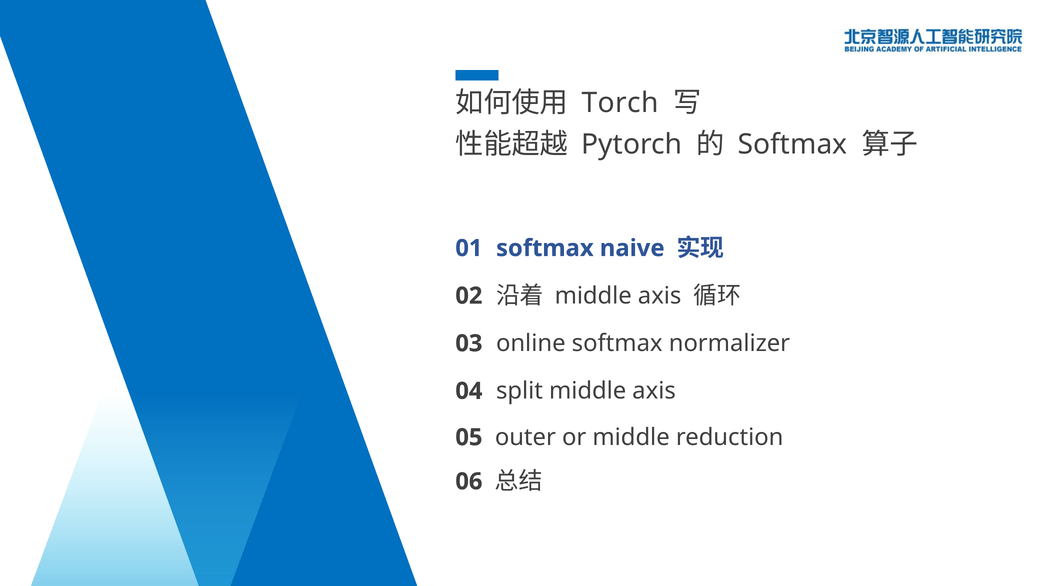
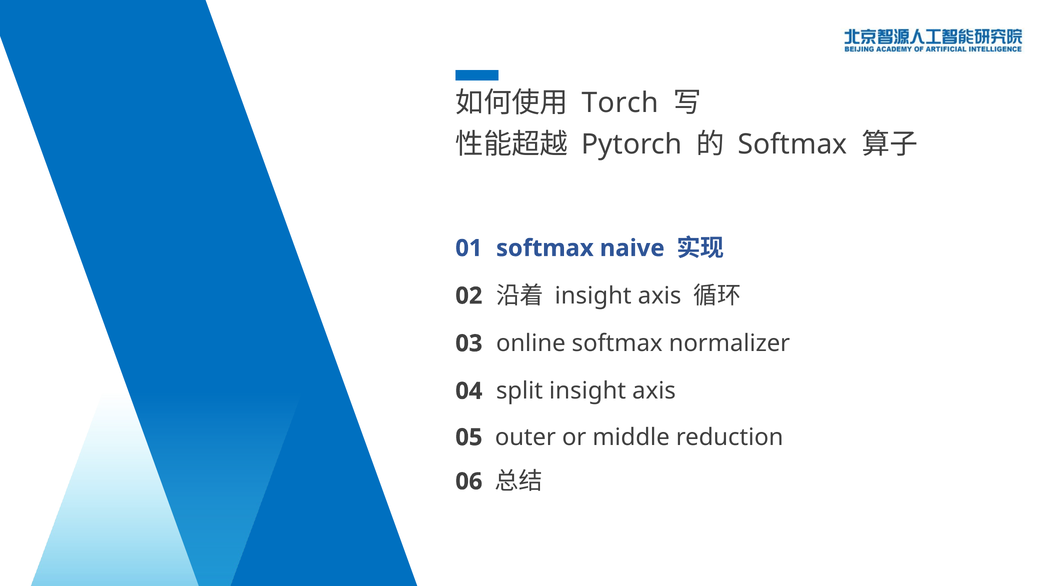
middle at (593, 296): middle -> insight
split middle: middle -> insight
